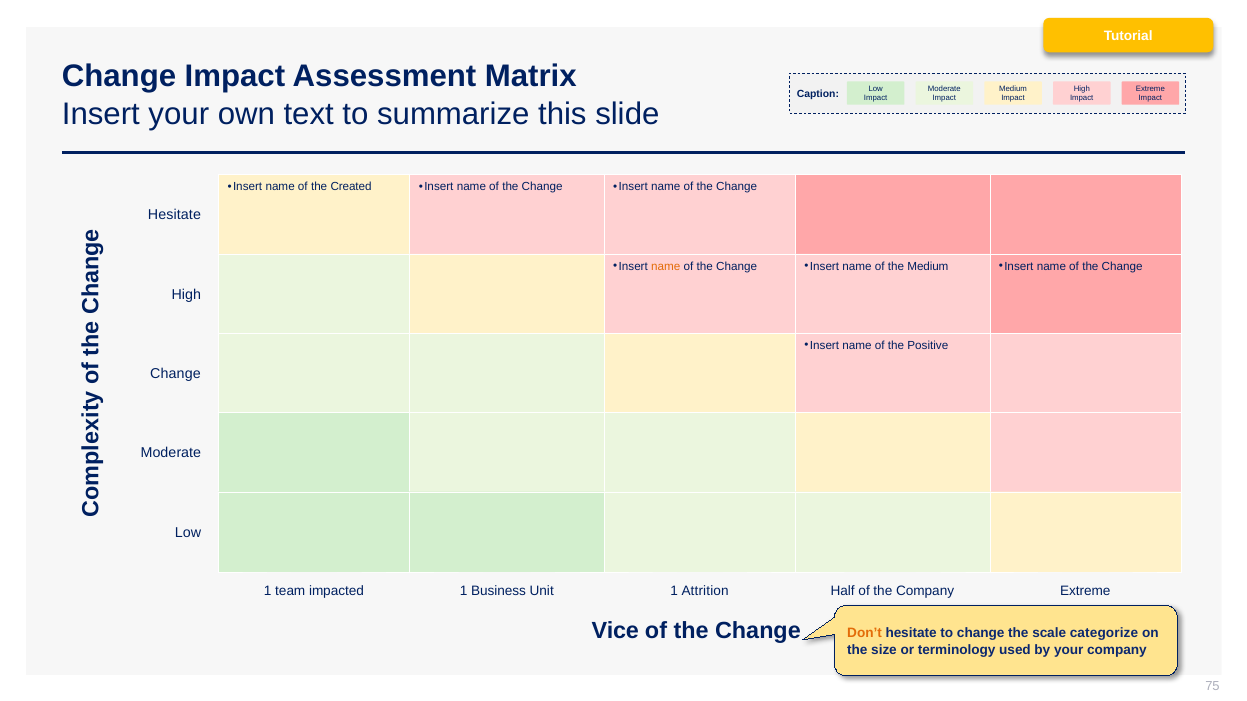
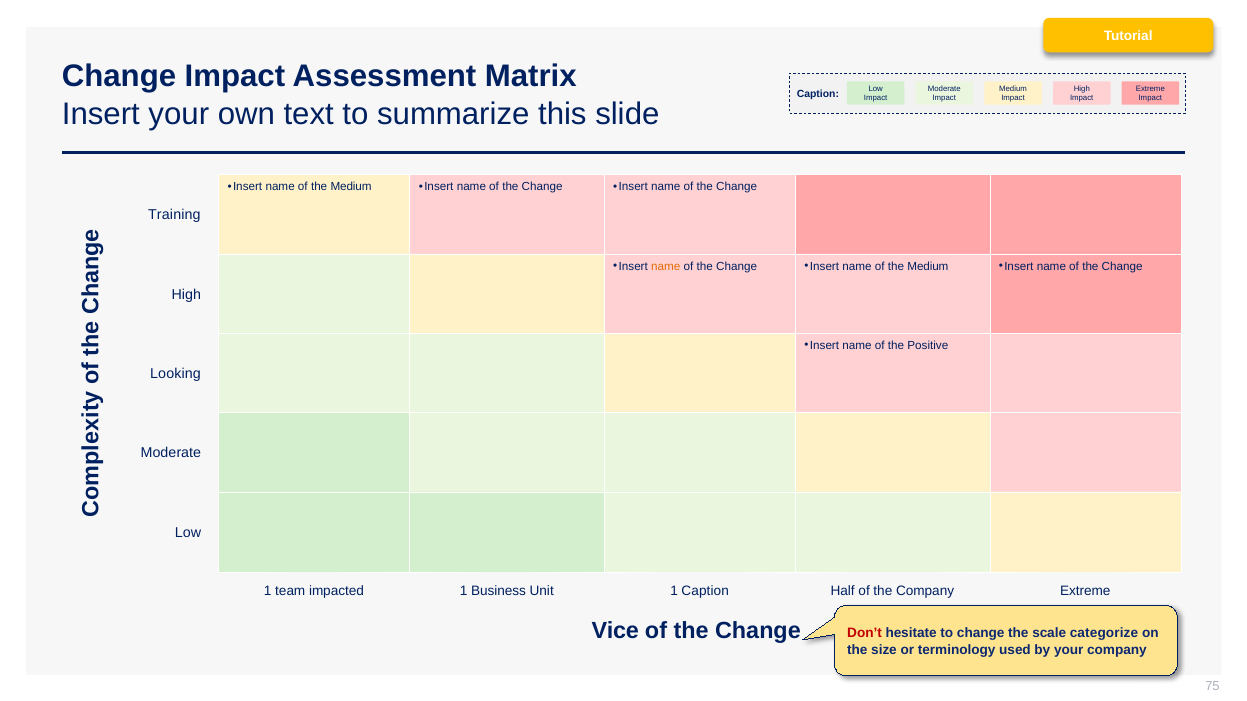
Created at (351, 187): Created -> Medium
Hesitate at (174, 215): Hesitate -> Training
Change at (175, 374): Change -> Looking
1 Attrition: Attrition -> Caption
Don’t colour: orange -> red
